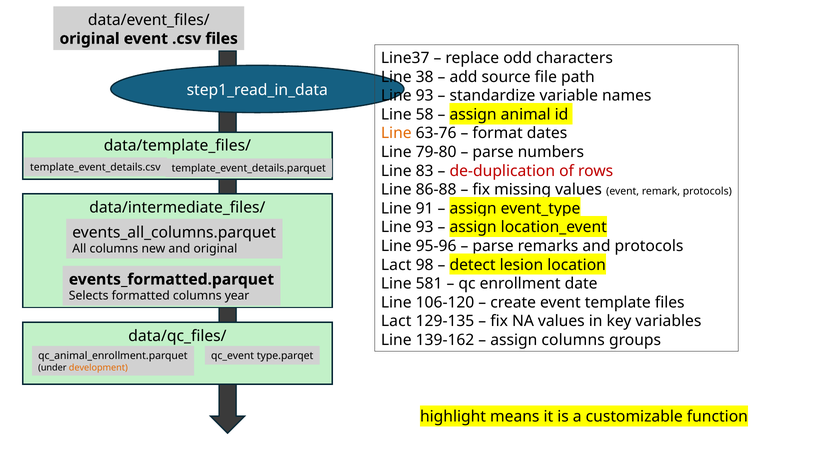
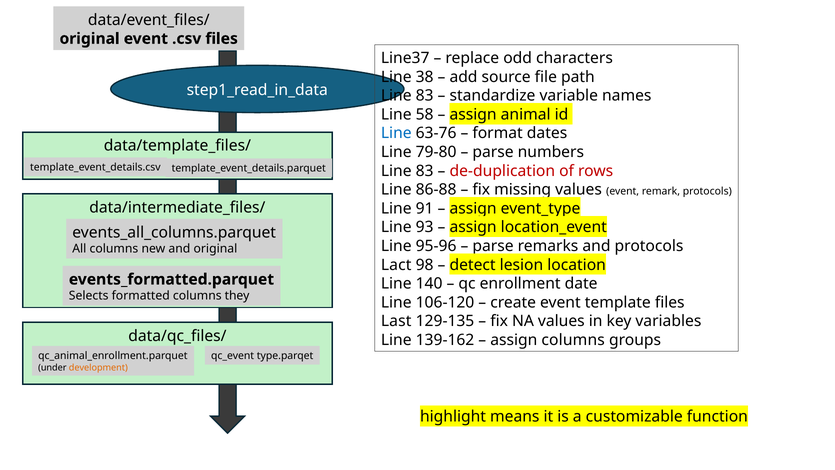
93 at (425, 96): 93 -> 83
Line at (396, 133) colour: orange -> blue
581: 581 -> 140
year: year -> they
Lact at (396, 321): Lact -> Last
